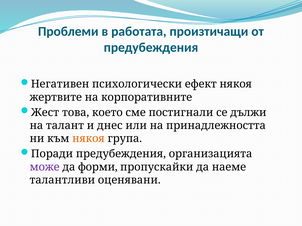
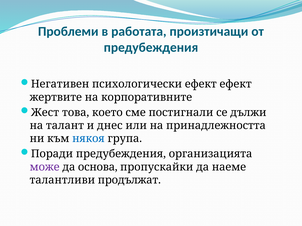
ефект някоя: някоя -> ефект
някоя at (88, 139) colour: orange -> blue
форми: форми -> основа
оценявани: оценявани -> продължат
